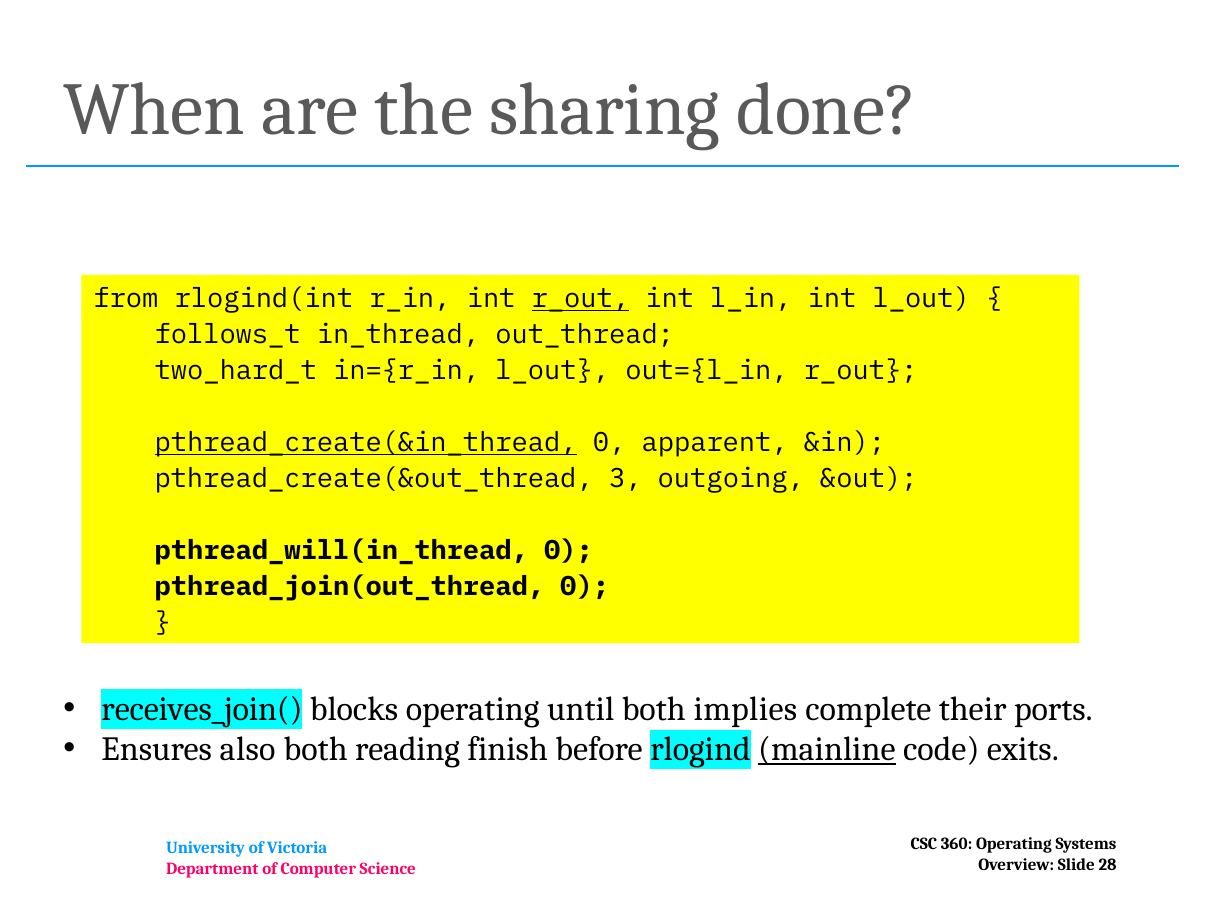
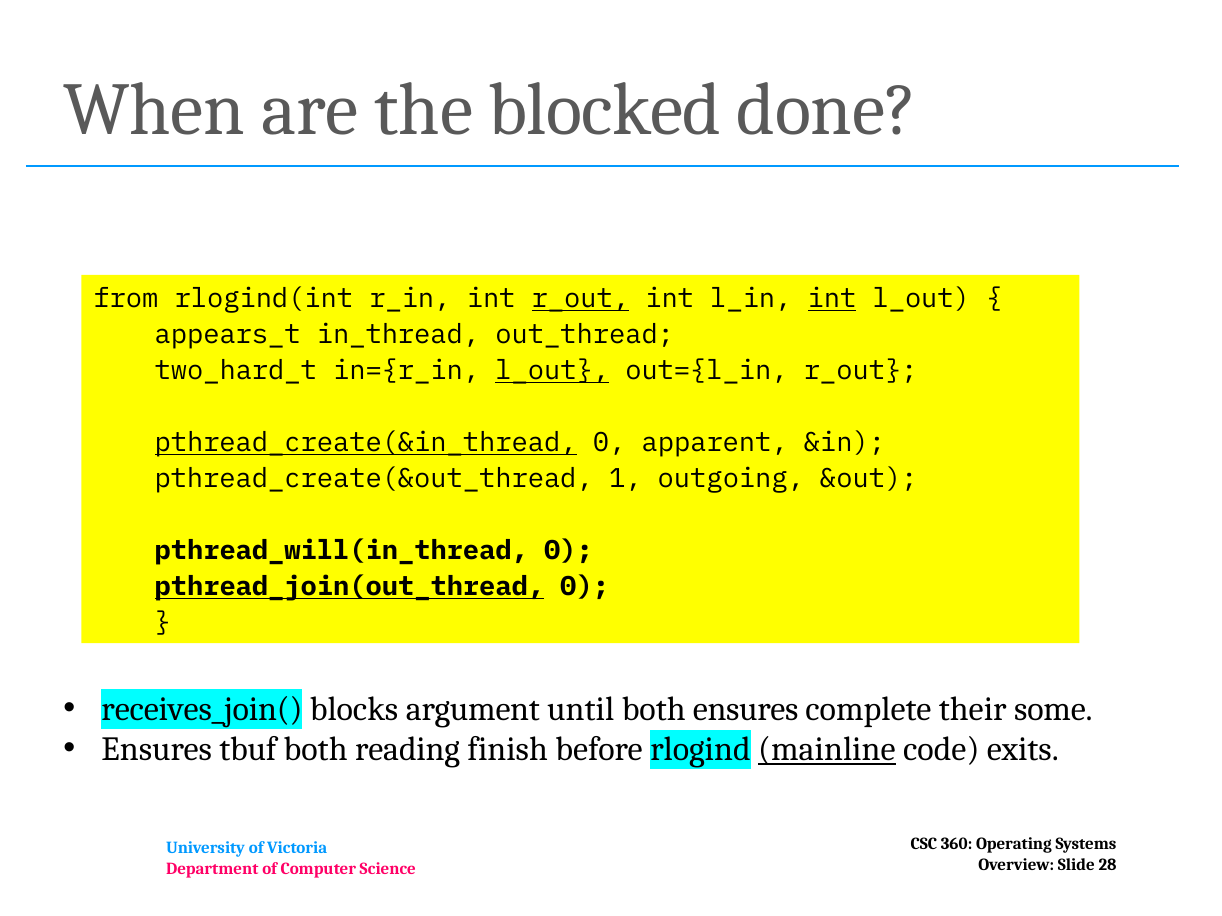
sharing: sharing -> blocked
int at (832, 299) underline: none -> present
follows_t: follows_t -> appears_t
l_out at (552, 371) underline: none -> present
3: 3 -> 1
pthread_join(out_thread underline: none -> present
blocks operating: operating -> argument
both implies: implies -> ensures
ports: ports -> some
also: also -> tbuf
